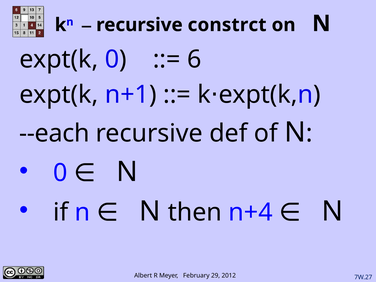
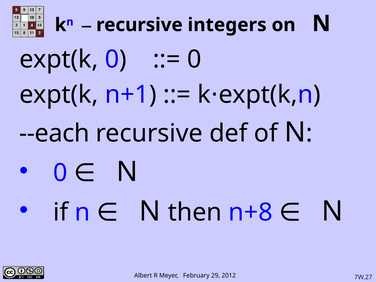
constrct: constrct -> integers
6 at (194, 59): 6 -> 0
n+4: n+4 -> n+8
